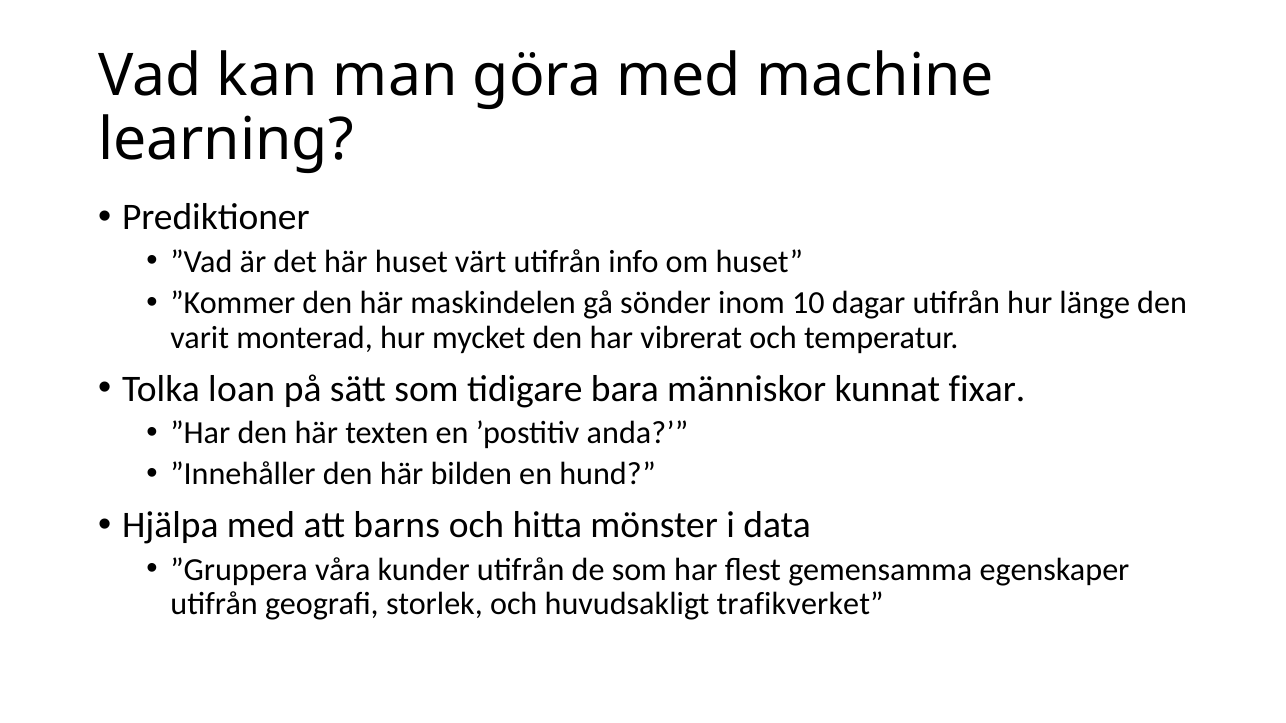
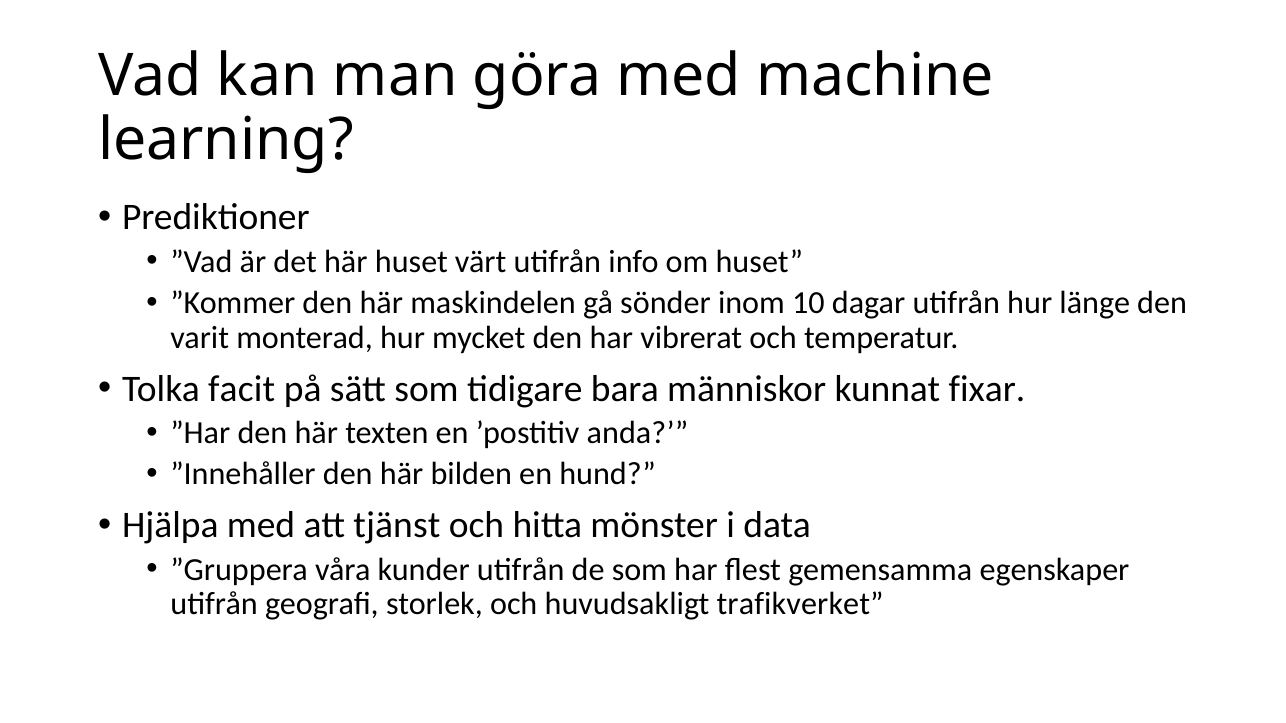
loan: loan -> facit
barns: barns -> tjänst
